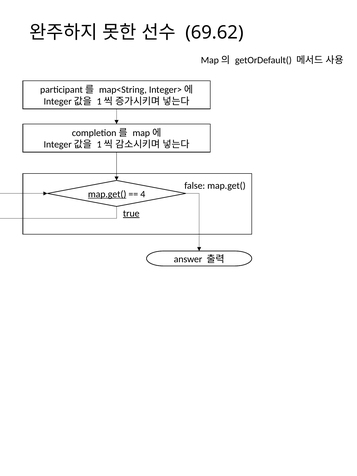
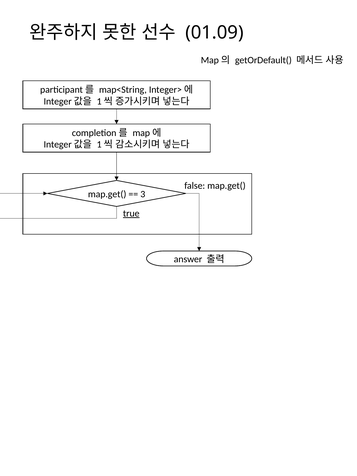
69.62: 69.62 -> 01.09
map.get( at (107, 194) underline: present -> none
4: 4 -> 3
